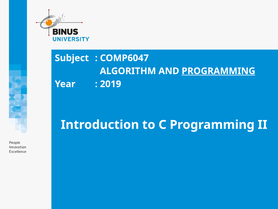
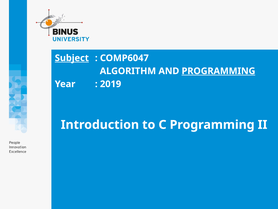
Subject underline: none -> present
